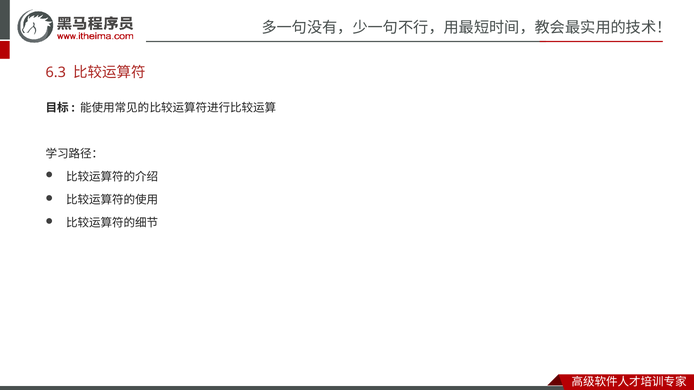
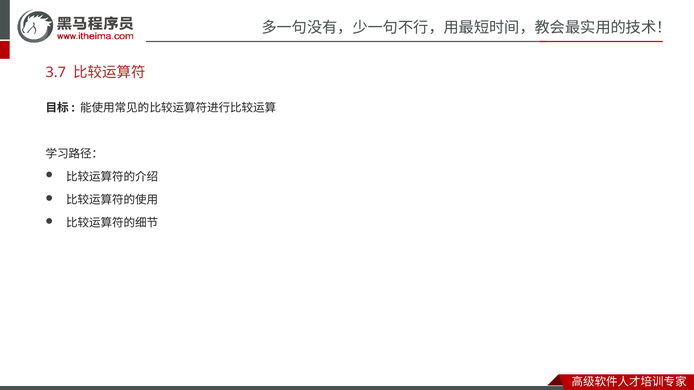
6.3: 6.3 -> 3.7
